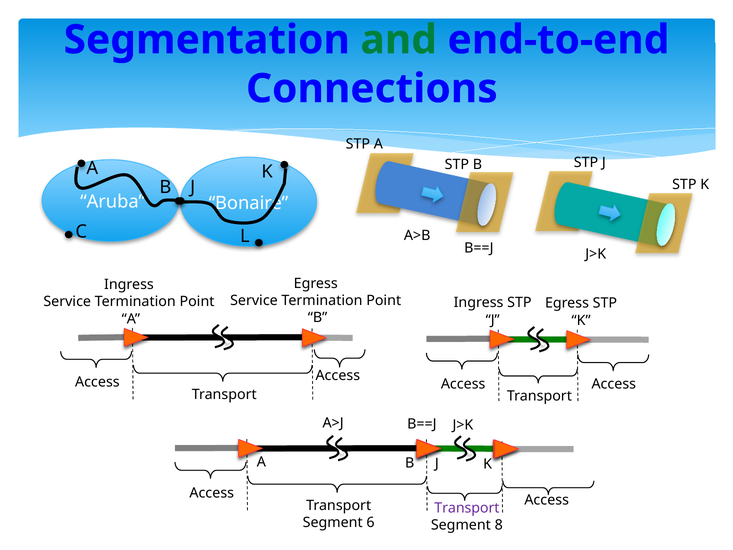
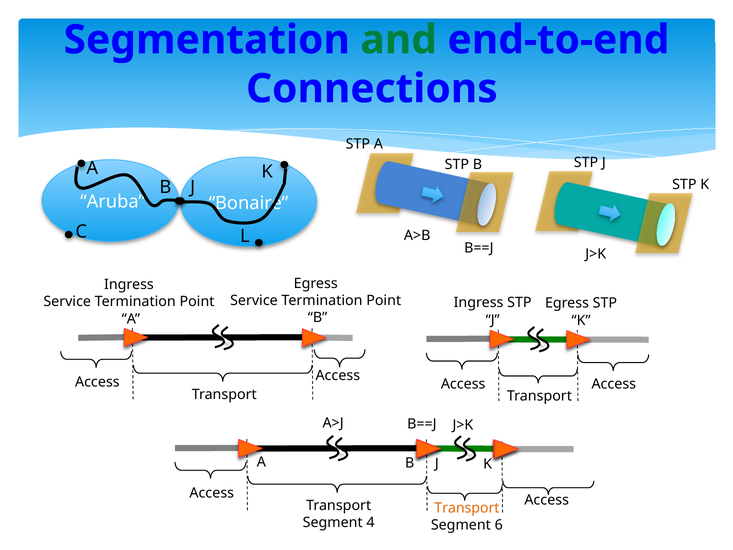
Transport at (467, 508) colour: purple -> orange
6: 6 -> 4
8: 8 -> 6
